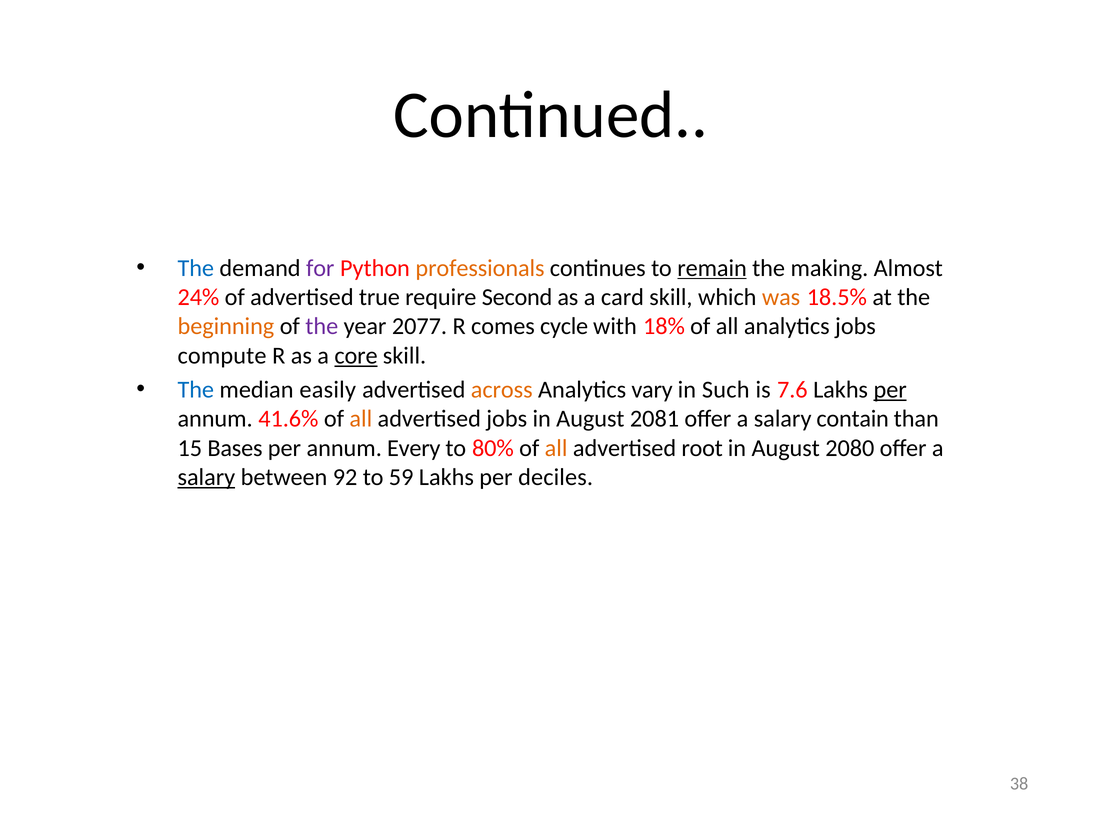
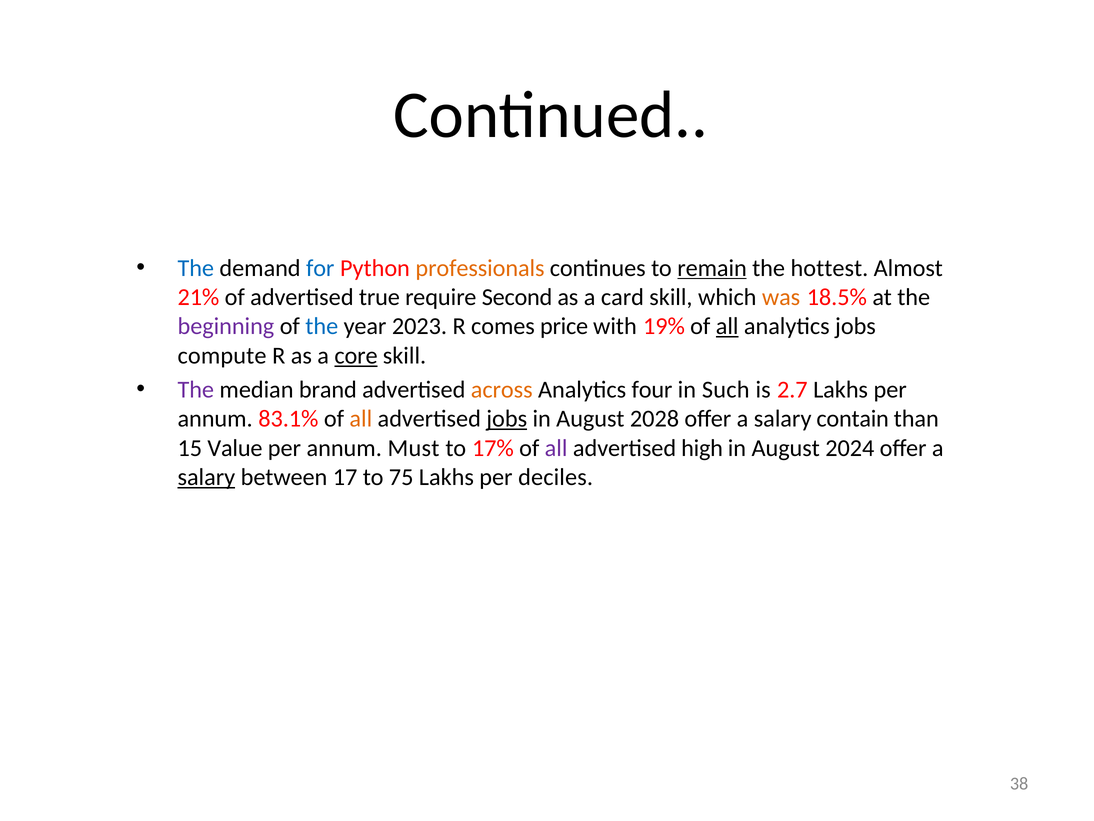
for colour: purple -> blue
making: making -> hottest
24%: 24% -> 21%
beginning colour: orange -> purple
the at (322, 326) colour: purple -> blue
2077: 2077 -> 2023
cycle: cycle -> price
18%: 18% -> 19%
all at (727, 326) underline: none -> present
The at (196, 389) colour: blue -> purple
easily: easily -> brand
vary: vary -> four
7.6: 7.6 -> 2.7
per at (890, 389) underline: present -> none
41.6%: 41.6% -> 83.1%
jobs at (507, 419) underline: none -> present
2081: 2081 -> 2028
Bases: Bases -> Value
Every: Every -> Must
80%: 80% -> 17%
all at (556, 448) colour: orange -> purple
root: root -> high
2080: 2080 -> 2024
92: 92 -> 17
59: 59 -> 75
